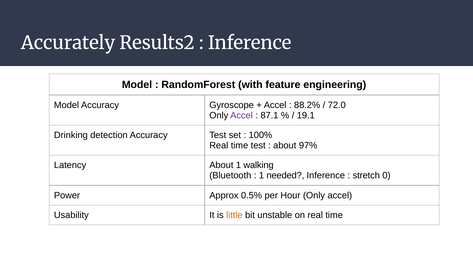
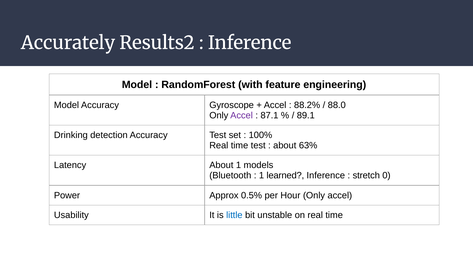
72.0: 72.0 -> 88.0
19.1: 19.1 -> 89.1
97%: 97% -> 63%
walking: walking -> models
needed: needed -> learned
little colour: orange -> blue
